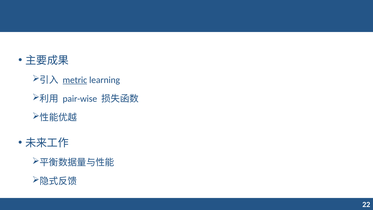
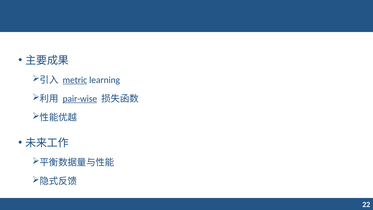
pair-wise underline: none -> present
